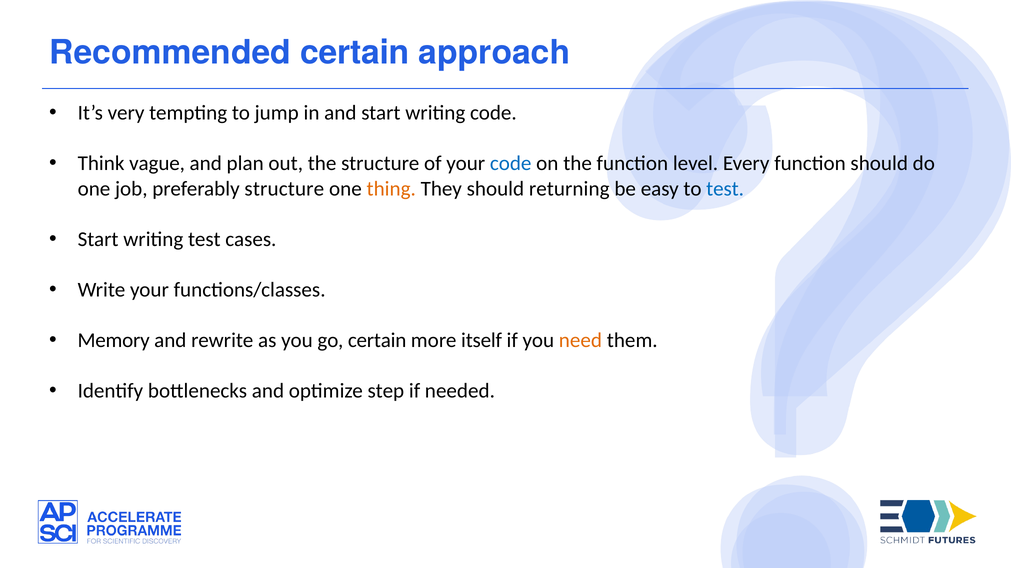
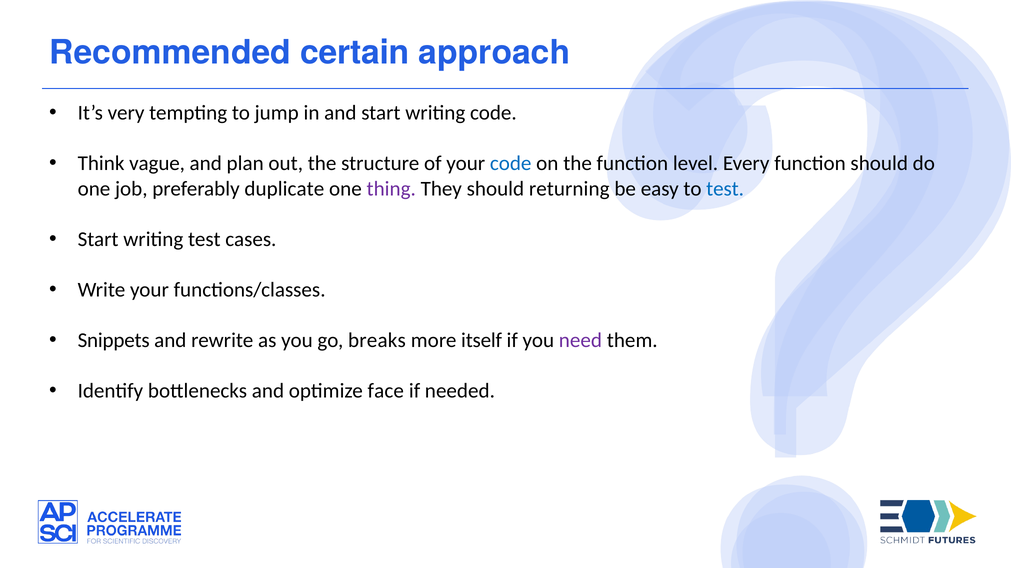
preferably structure: structure -> duplicate
thing colour: orange -> purple
Memory: Memory -> Snippets
go certain: certain -> breaks
need colour: orange -> purple
step: step -> face
